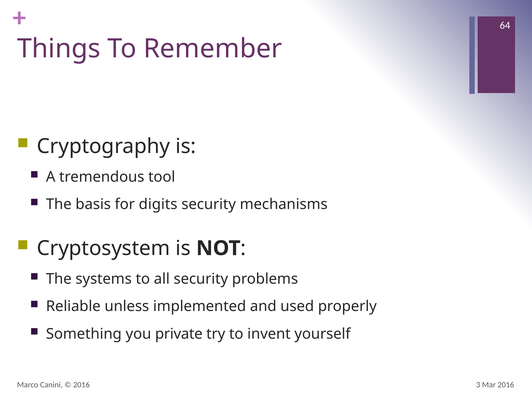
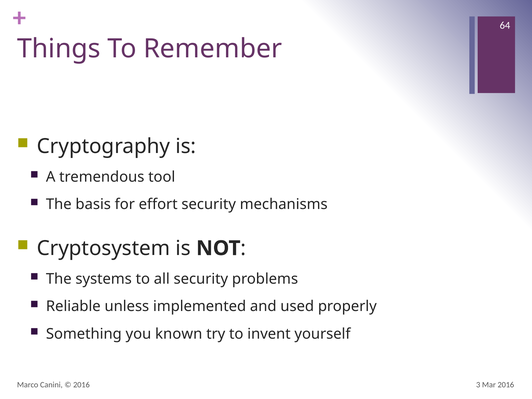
digits: digits -> effort
private: private -> known
